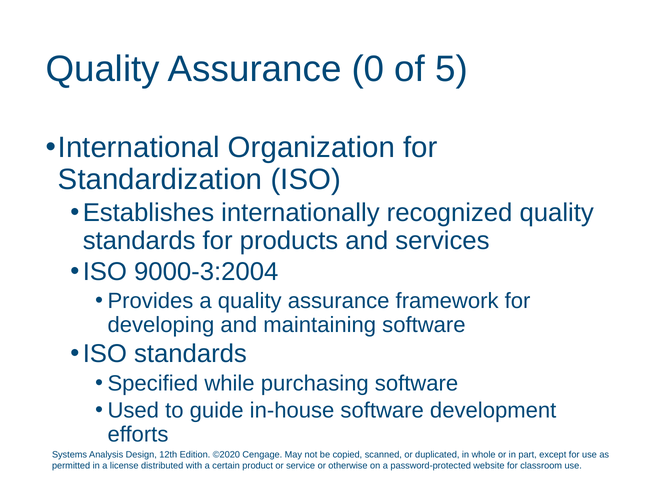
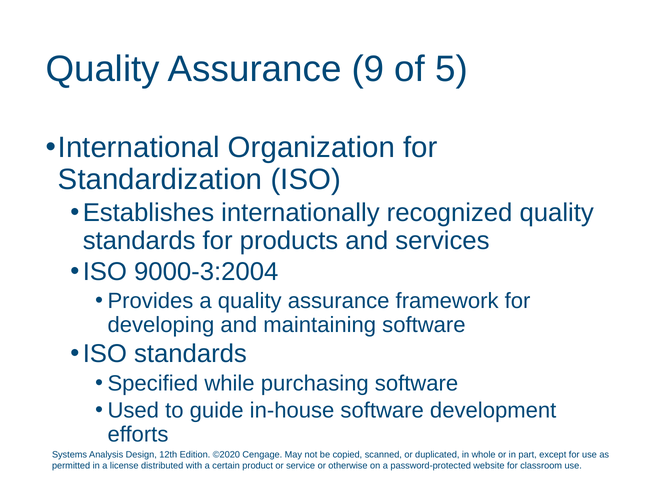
0: 0 -> 9
